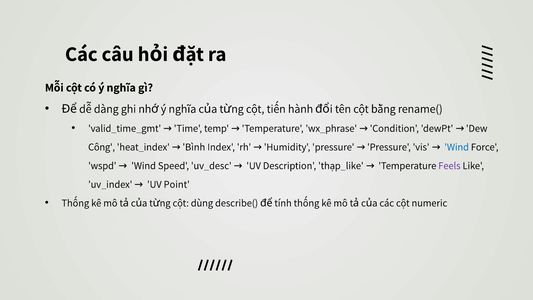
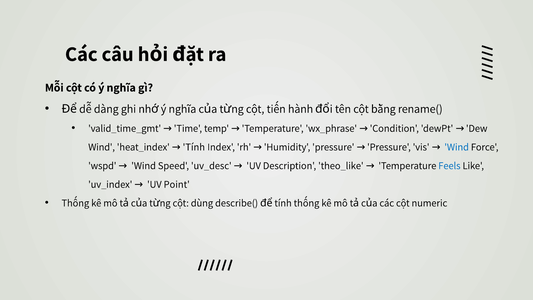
Công at (102, 147): Công -> Wind
heat_index Bình: Bình -> Tính
thập_like: thập_like -> theo_like
Feels colour: purple -> blue
